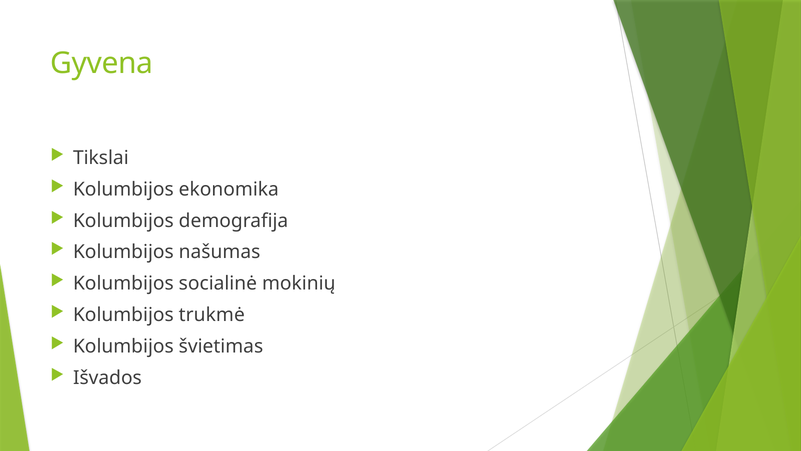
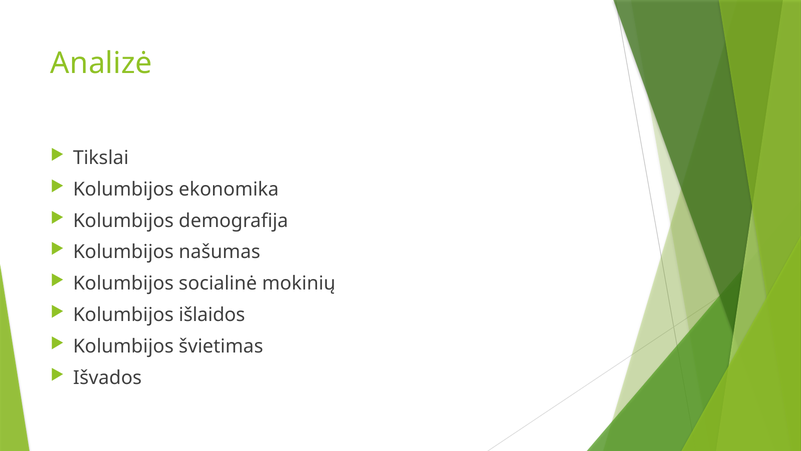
Gyvena: Gyvena -> Analizė
trukmė: trukmė -> išlaidos
